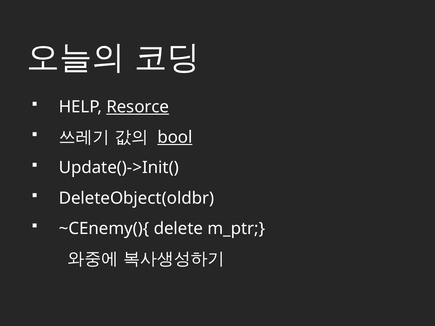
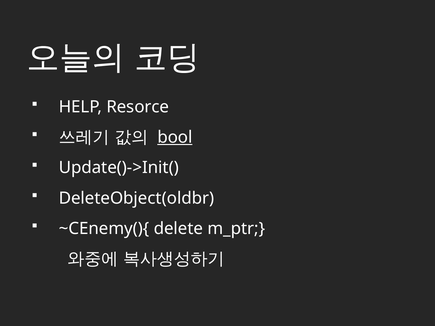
Resorce underline: present -> none
